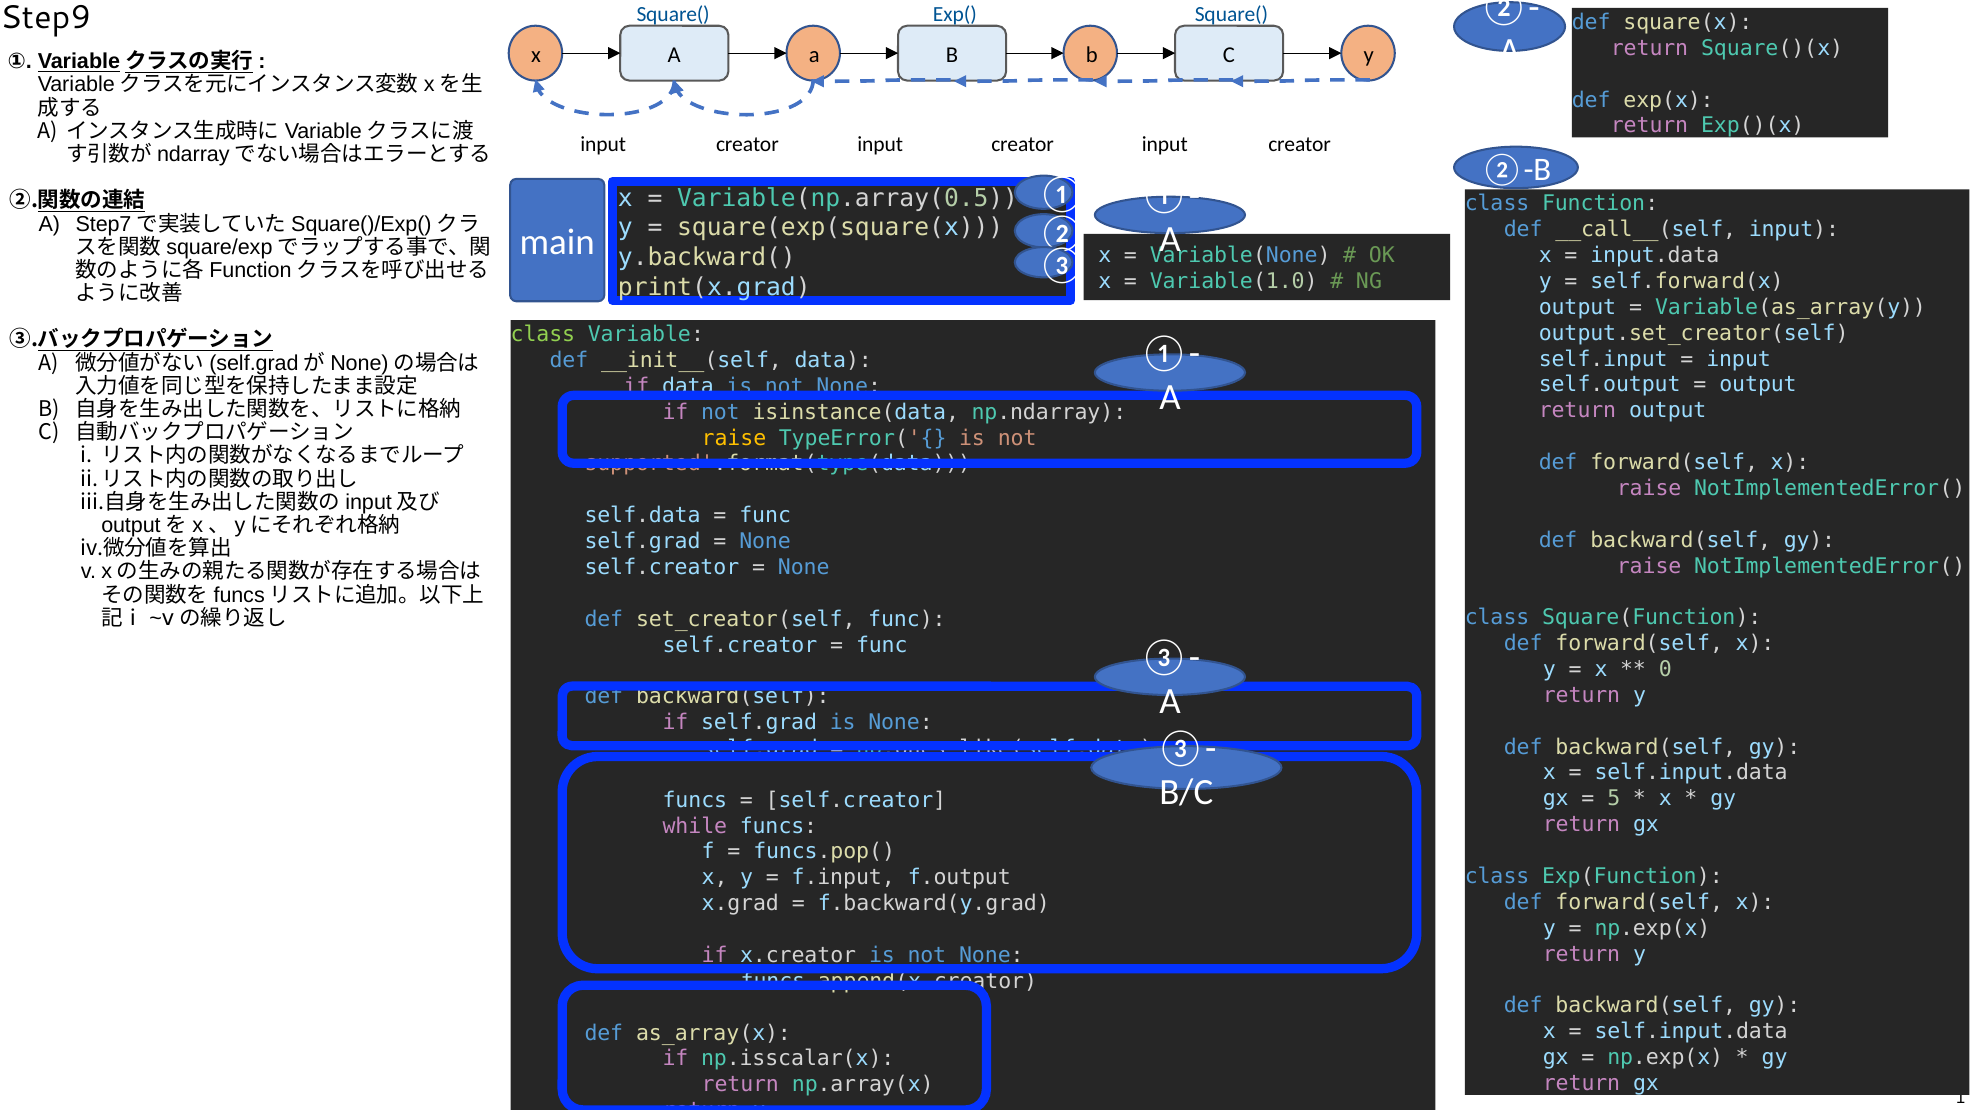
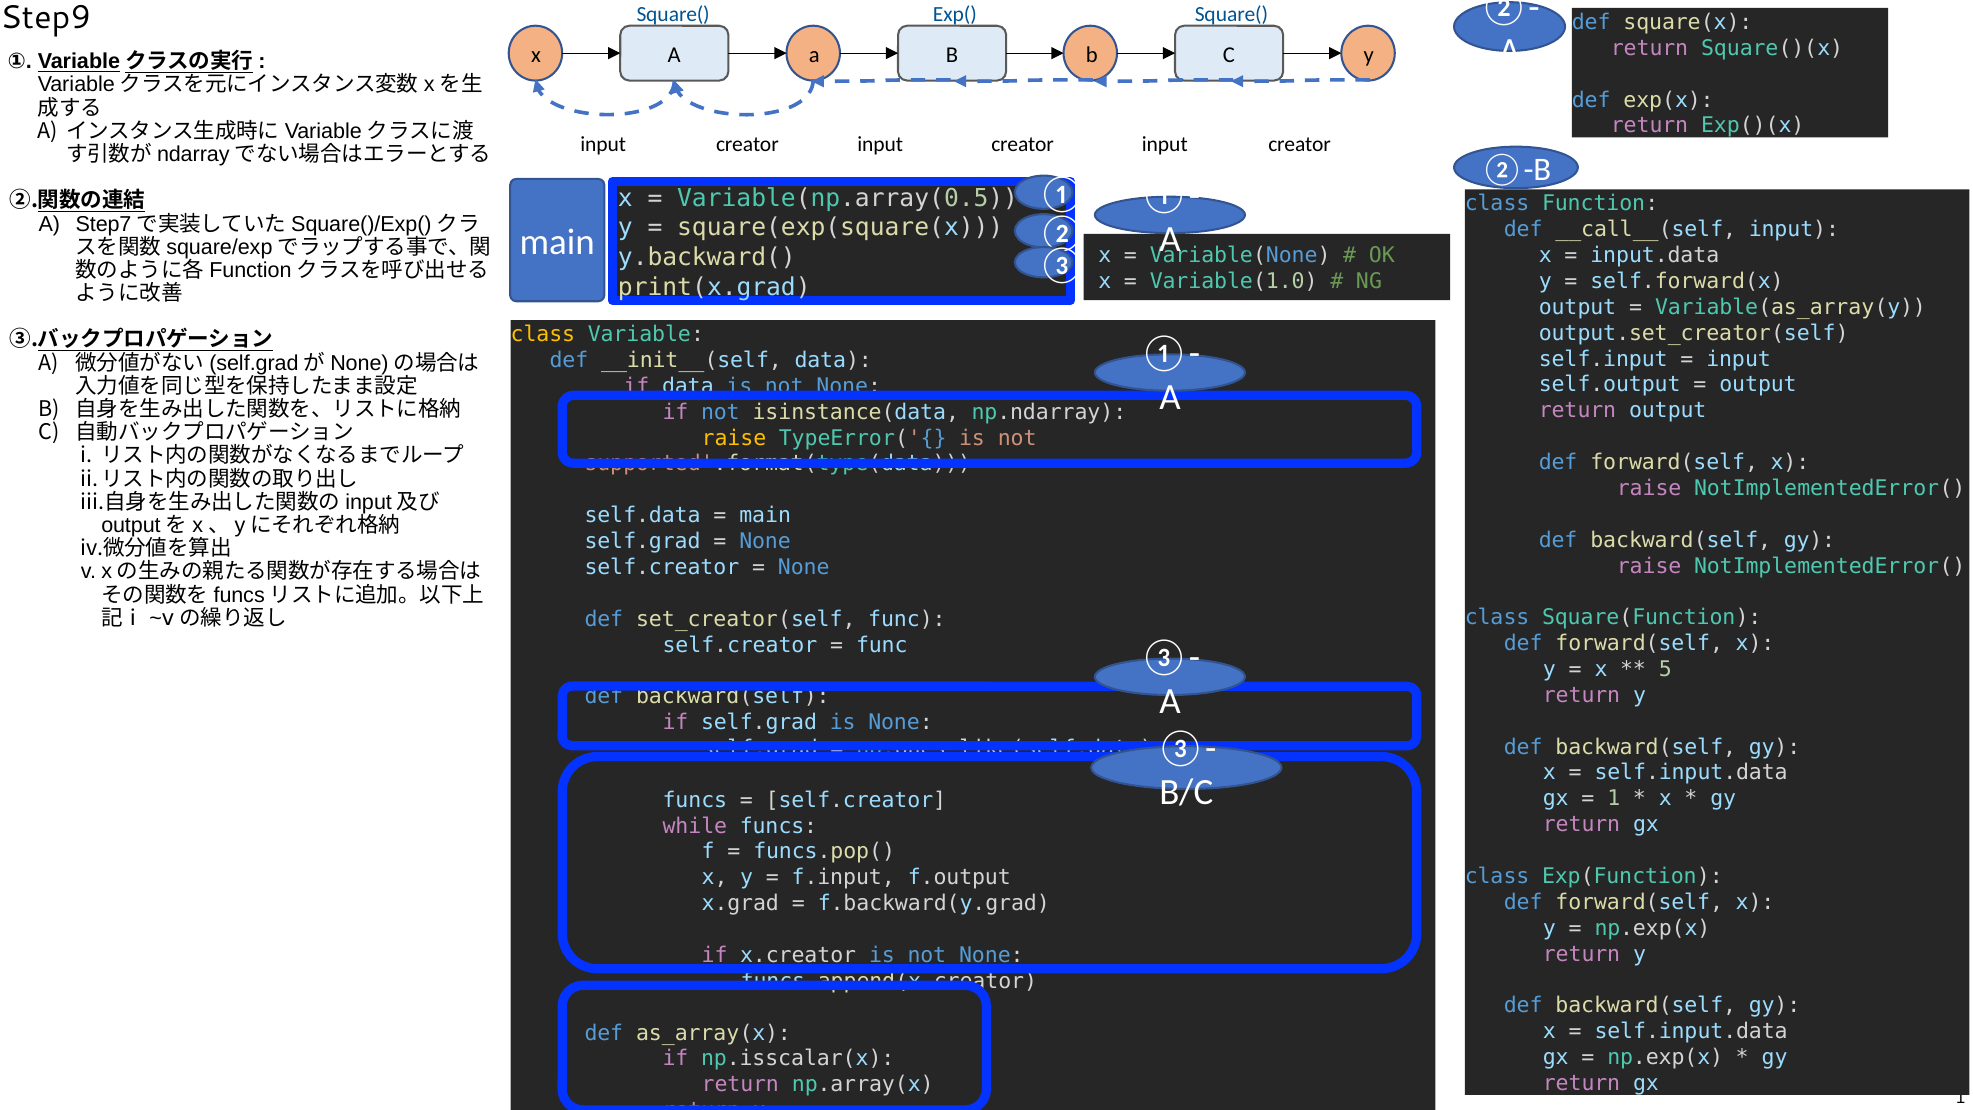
class at (543, 334) colour: light green -> yellow
func at (765, 515): func -> main
0: 0 -> 5
5 at (1614, 799): 5 -> 1
